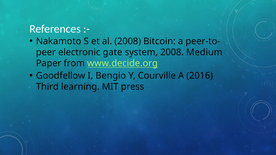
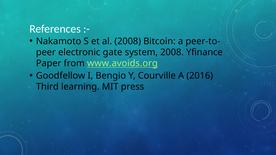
Medium: Medium -> Yfinance
www.decide.org: www.decide.org -> www.avoids.org
